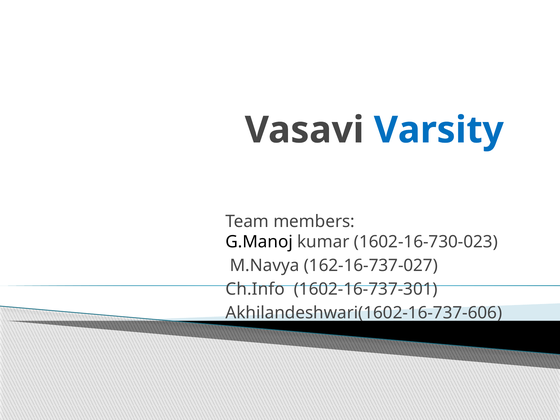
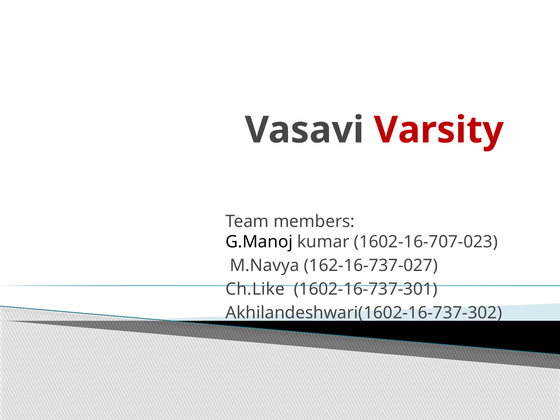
Varsity colour: blue -> red
1602-16-730-023: 1602-16-730-023 -> 1602-16-707-023
Ch.Info: Ch.Info -> Ch.Like
Akhilandeshwari(1602-16-737-606: Akhilandeshwari(1602-16-737-606 -> Akhilandeshwari(1602-16-737-302
